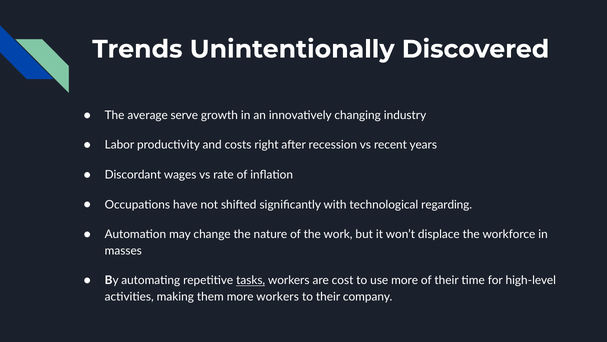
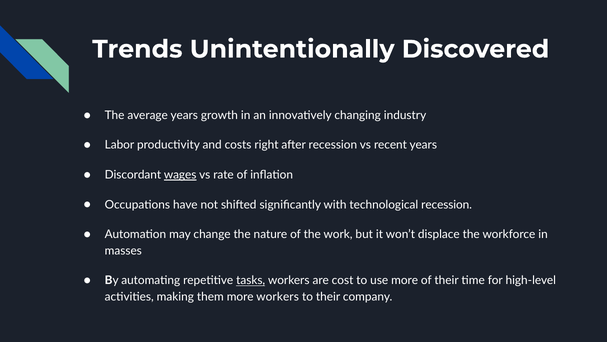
average serve: serve -> years
wages underline: none -> present
technological regarding: regarding -> recession
